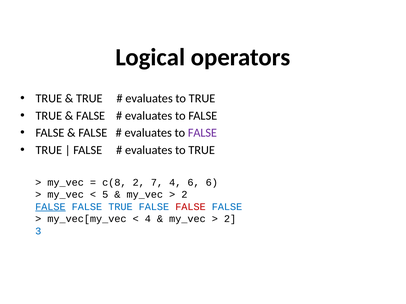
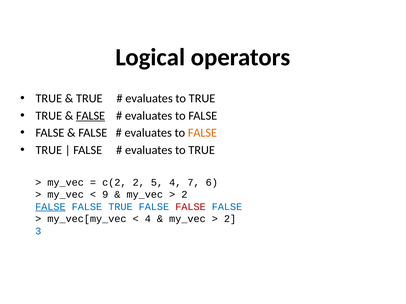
FALSE at (91, 116) underline: none -> present
FALSE at (202, 133) colour: purple -> orange
c(8: c(8 -> c(2
7: 7 -> 5
4 6: 6 -> 7
5: 5 -> 9
